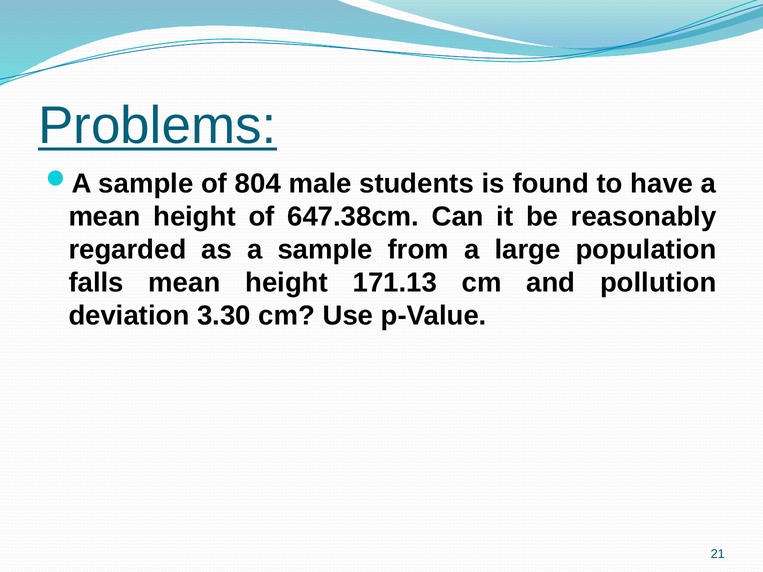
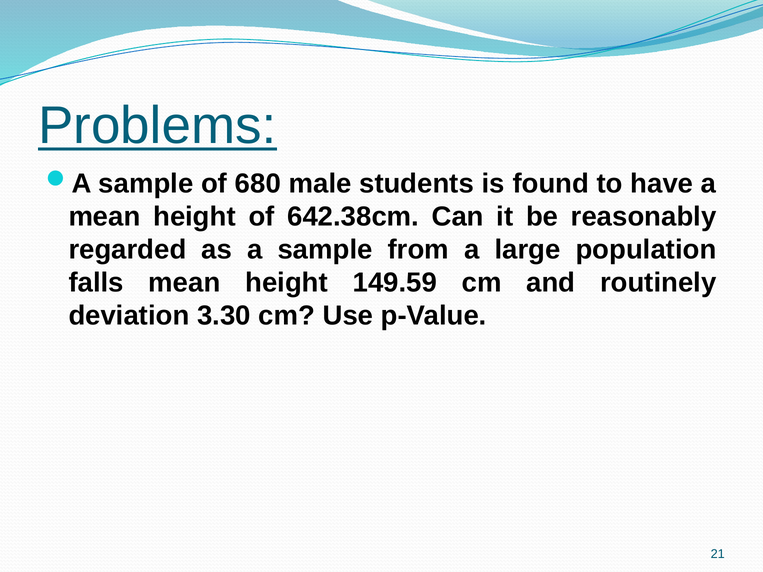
804: 804 -> 680
647.38cm: 647.38cm -> 642.38cm
171.13: 171.13 -> 149.59
pollution: pollution -> routinely
